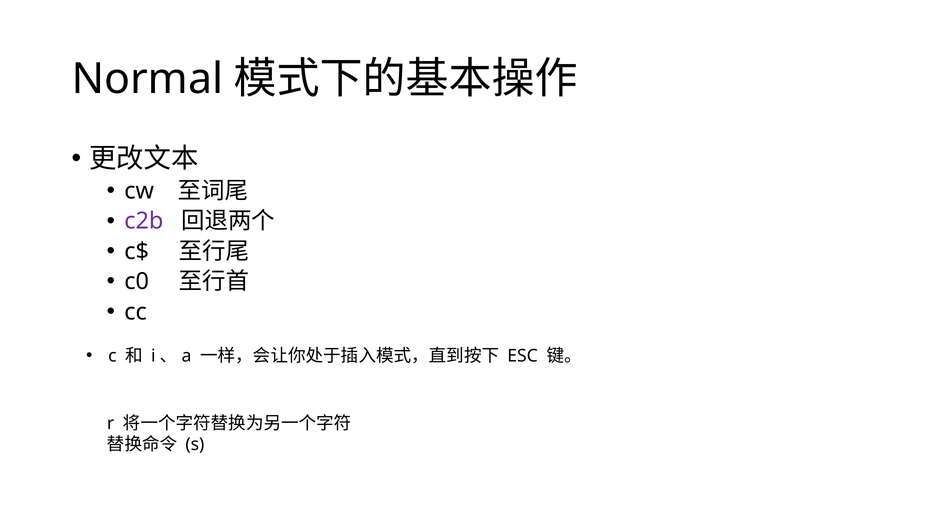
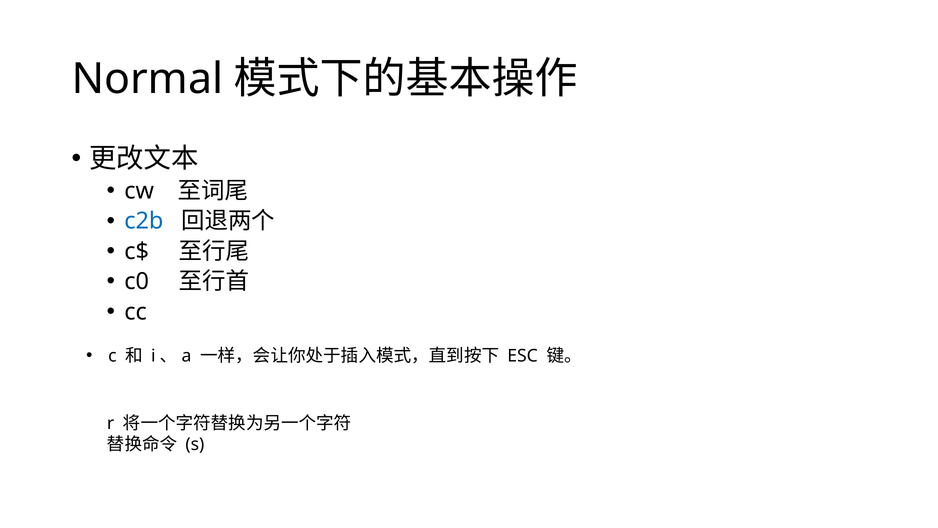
c2b colour: purple -> blue
